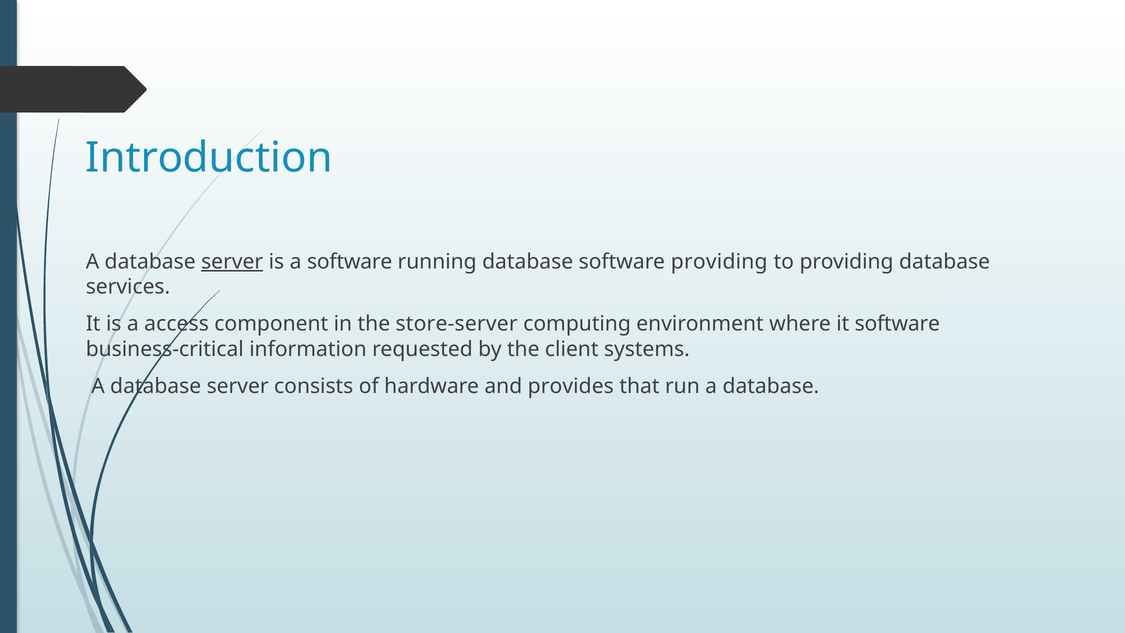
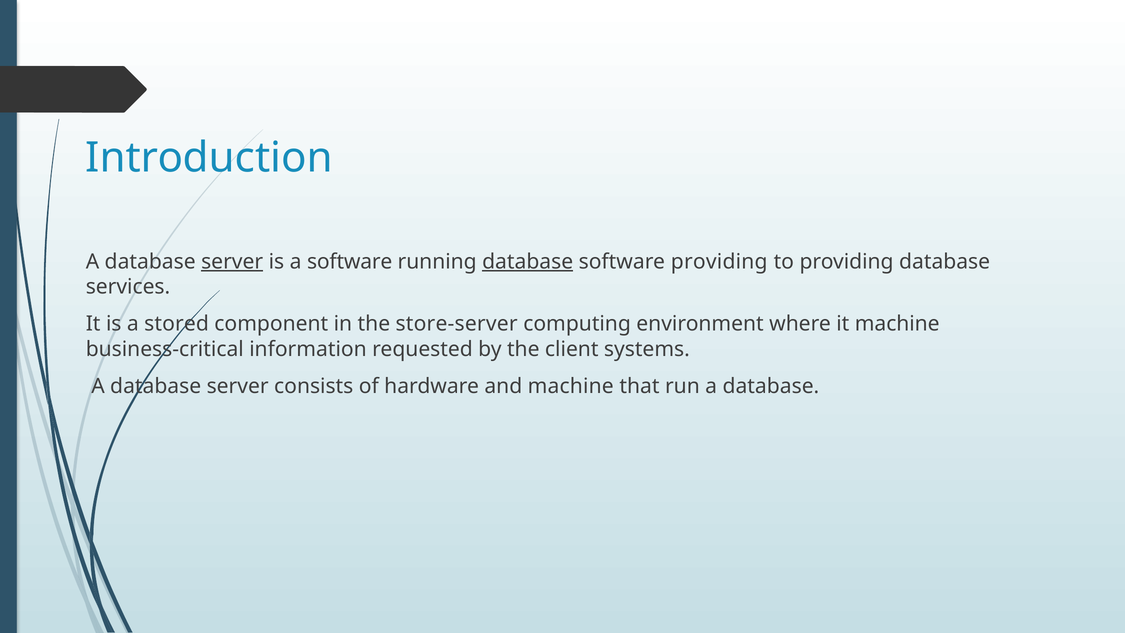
database at (528, 261) underline: none -> present
access: access -> stored
it software: software -> machine
and provides: provides -> machine
